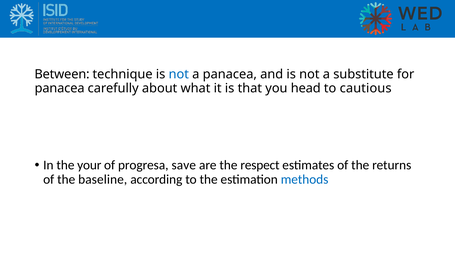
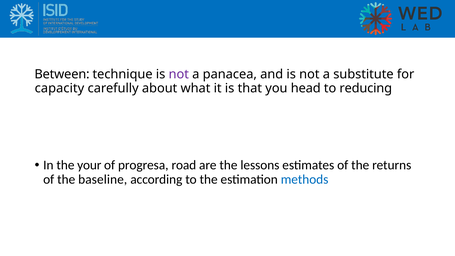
not at (179, 74) colour: blue -> purple
panacea at (60, 88): panacea -> capacity
cautious: cautious -> reducing
save: save -> road
respect: respect -> lessons
